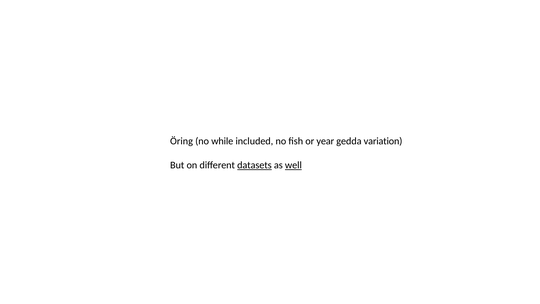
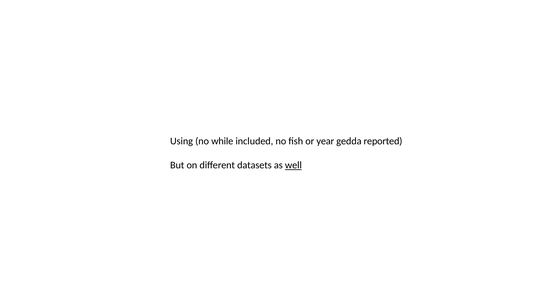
Öring: Öring -> Using
variation: variation -> reported
datasets underline: present -> none
